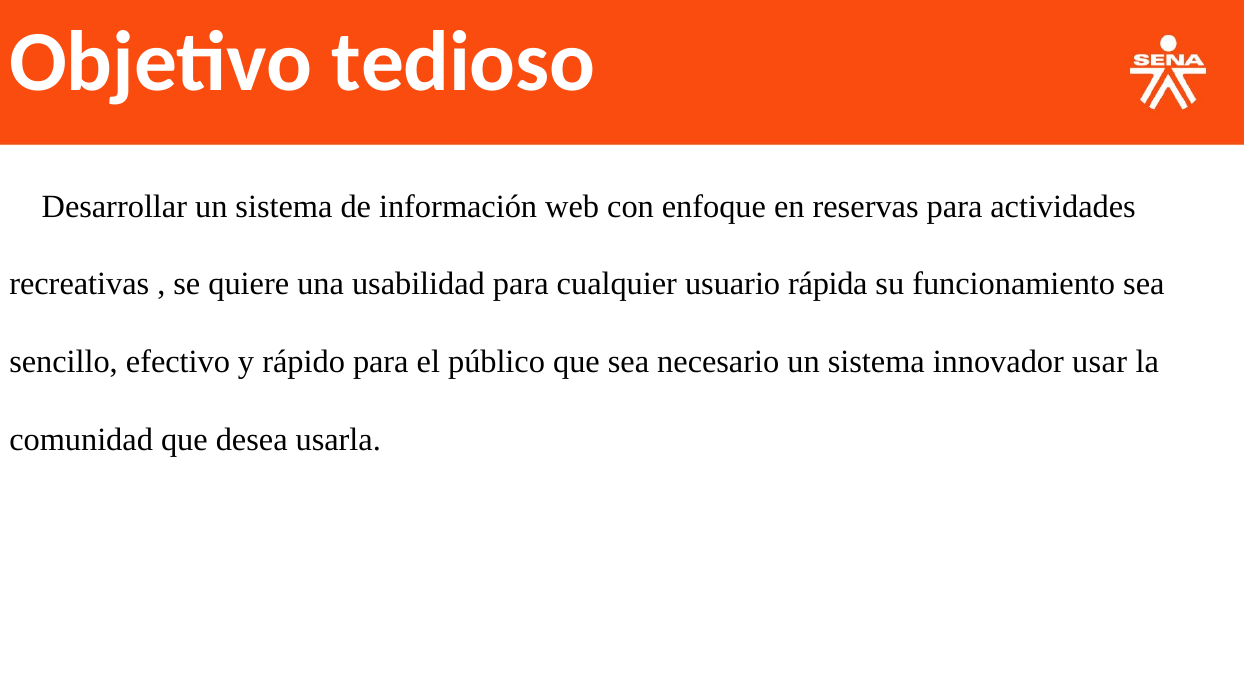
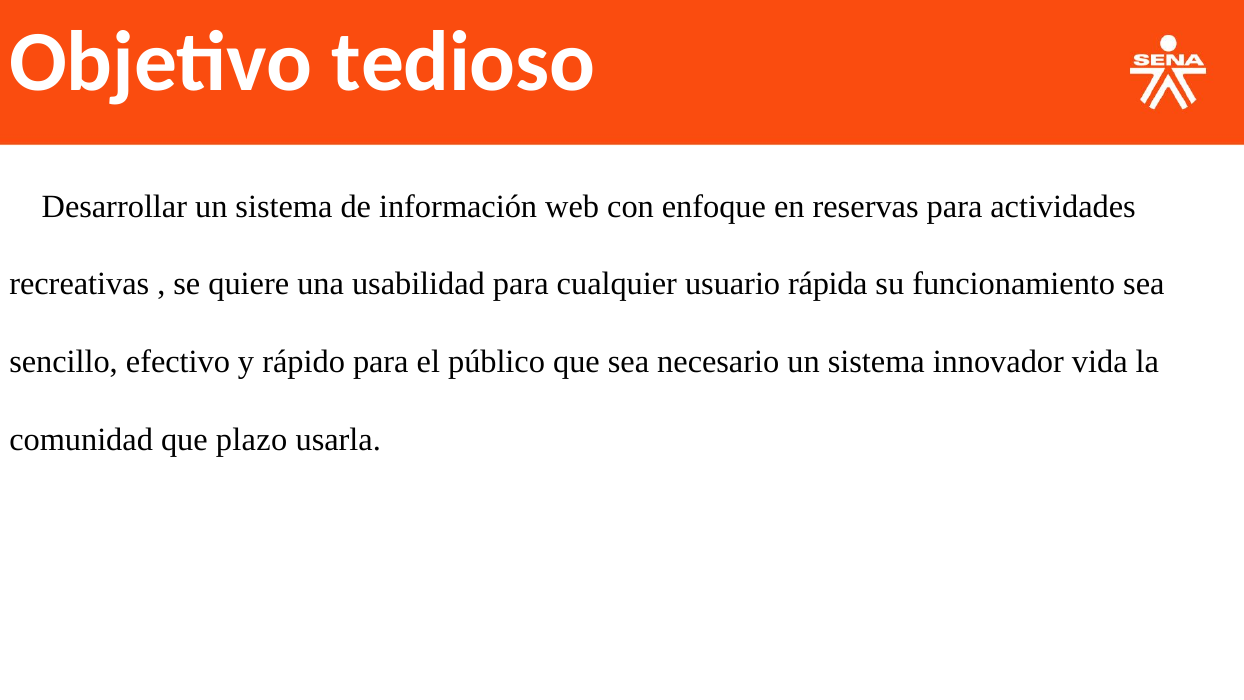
usar: usar -> vida
desea: desea -> plazo
